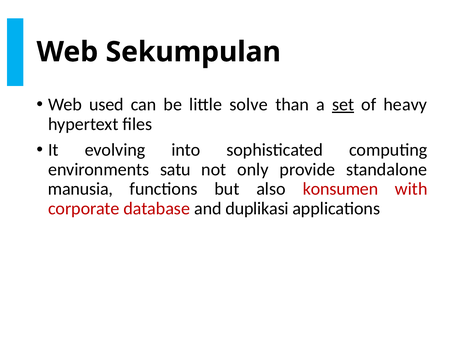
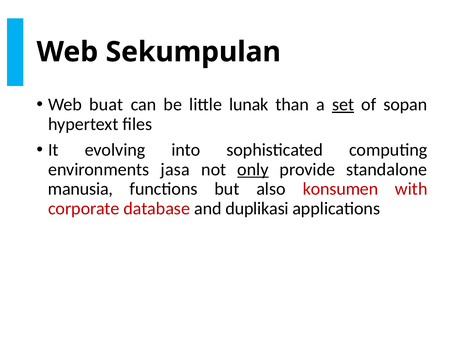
used: used -> buat
solve: solve -> lunak
heavy: heavy -> sopan
satu: satu -> jasa
only underline: none -> present
